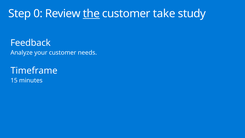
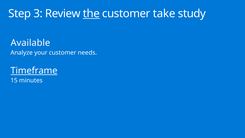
0: 0 -> 3
Feedback: Feedback -> Available
Timeframe underline: none -> present
